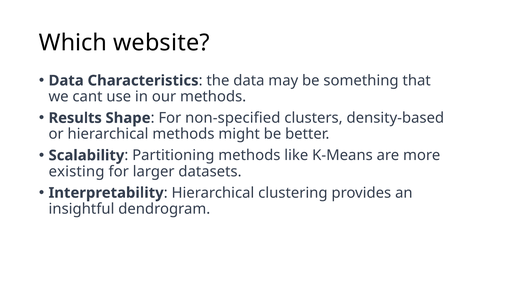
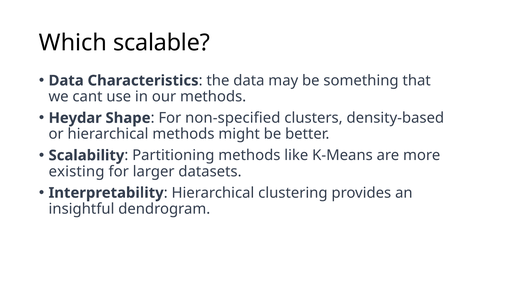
website: website -> scalable
Results: Results -> Heydar
